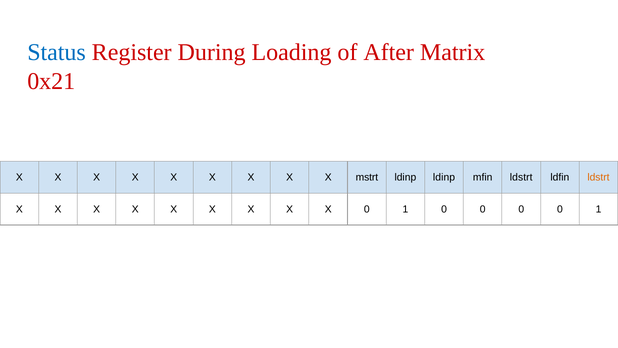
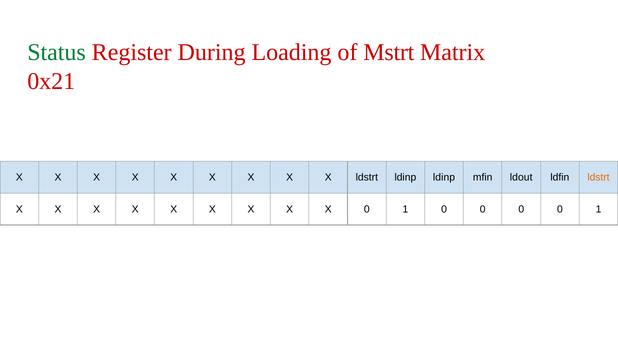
Status colour: blue -> green
After: After -> Mstrt
X mstrt: mstrt -> ldstrt
mfin ldstrt: ldstrt -> ldout
